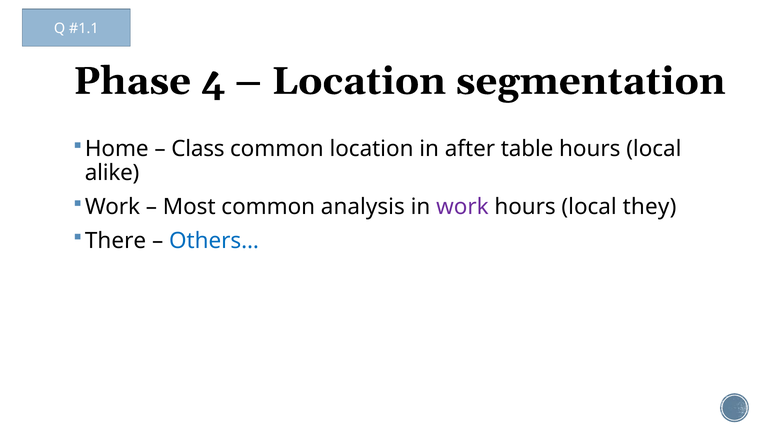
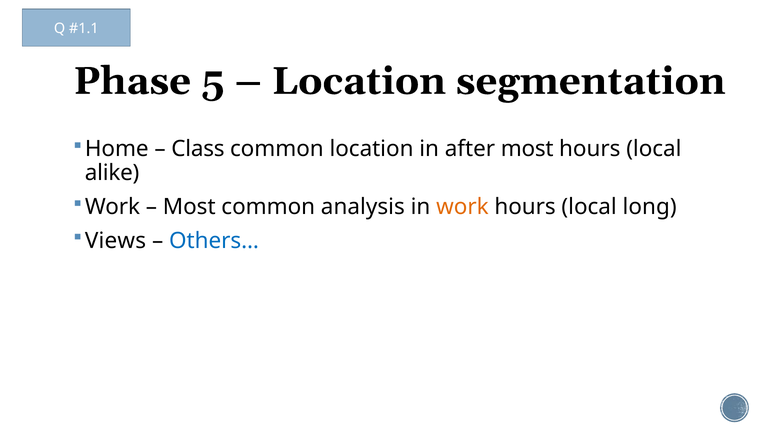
4: 4 -> 5
after table: table -> most
work at (462, 207) colour: purple -> orange
they: they -> long
There: There -> Views
